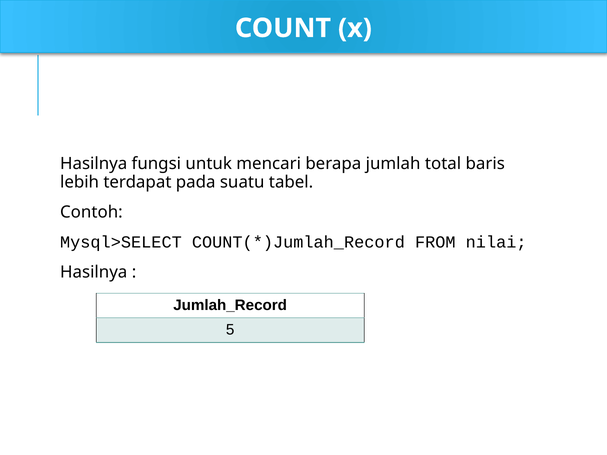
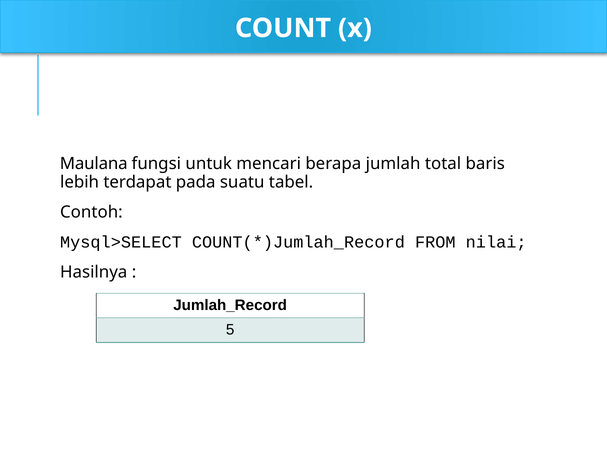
Hasilnya at (94, 164): Hasilnya -> Maulana
